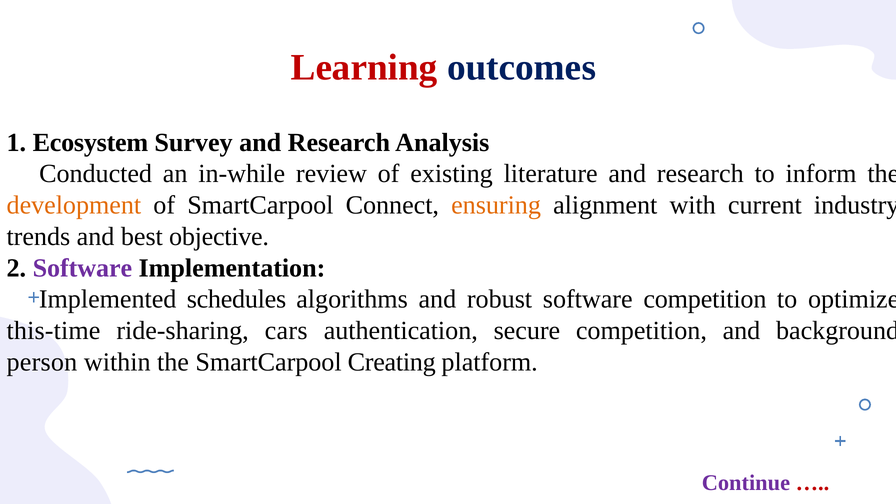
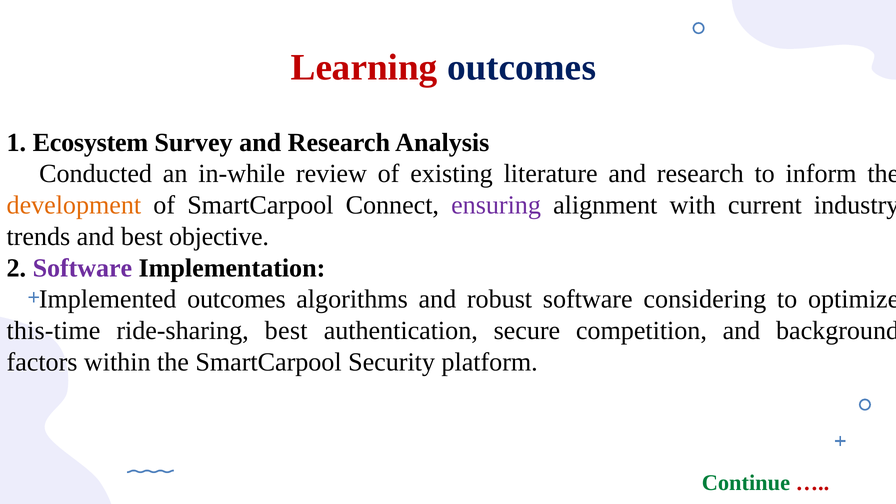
ensuring colour: orange -> purple
Implemented schedules: schedules -> outcomes
software competition: competition -> considering
ride-sharing cars: cars -> best
person: person -> factors
Creating: Creating -> Security
Continue colour: purple -> green
